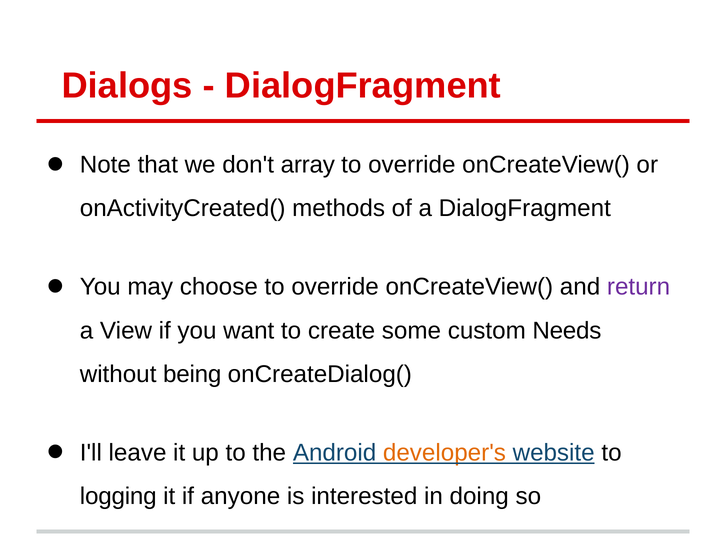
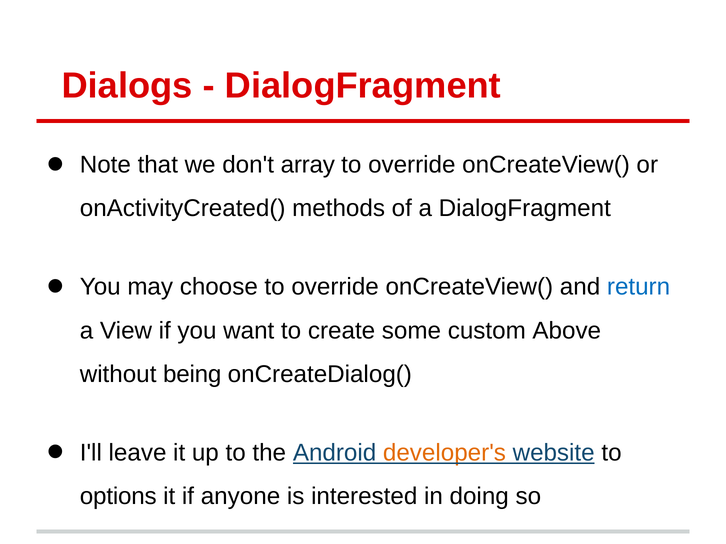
return colour: purple -> blue
Needs: Needs -> Above
logging: logging -> options
